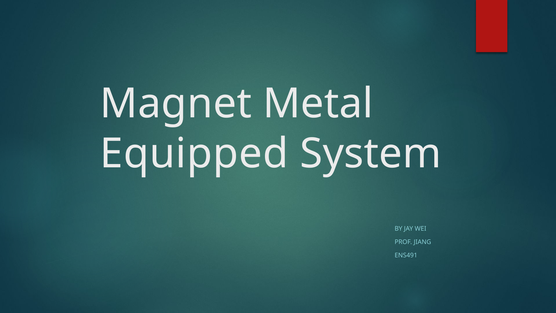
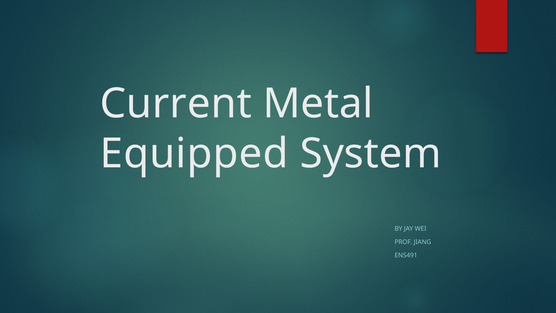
Magnet: Magnet -> Current
